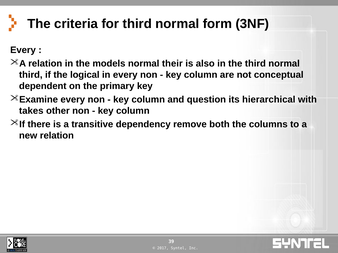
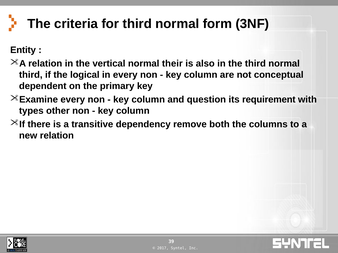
Every at (23, 50): Every -> Entity
models: models -> vertical
hierarchical: hierarchical -> requirement
takes: takes -> types
